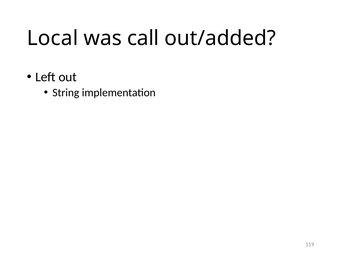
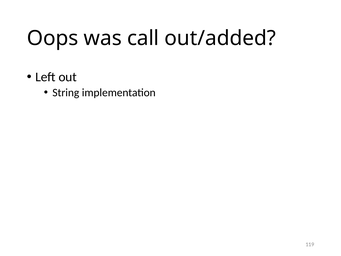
Local: Local -> Oops
